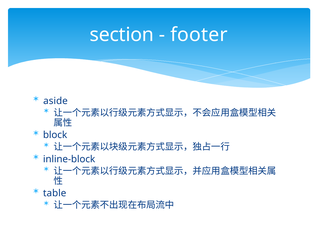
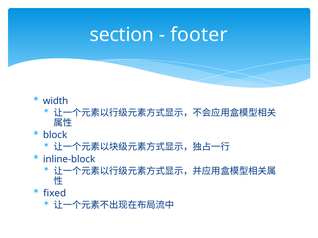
aside: aside -> width
table: table -> fixed
